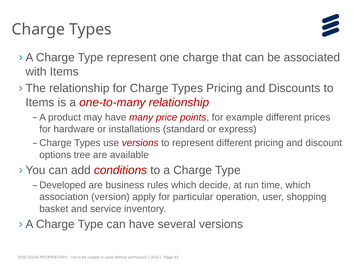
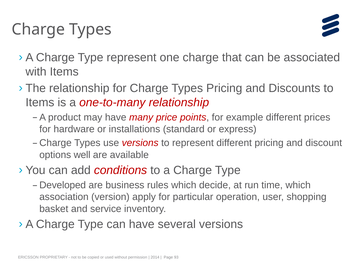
tree: tree -> well
